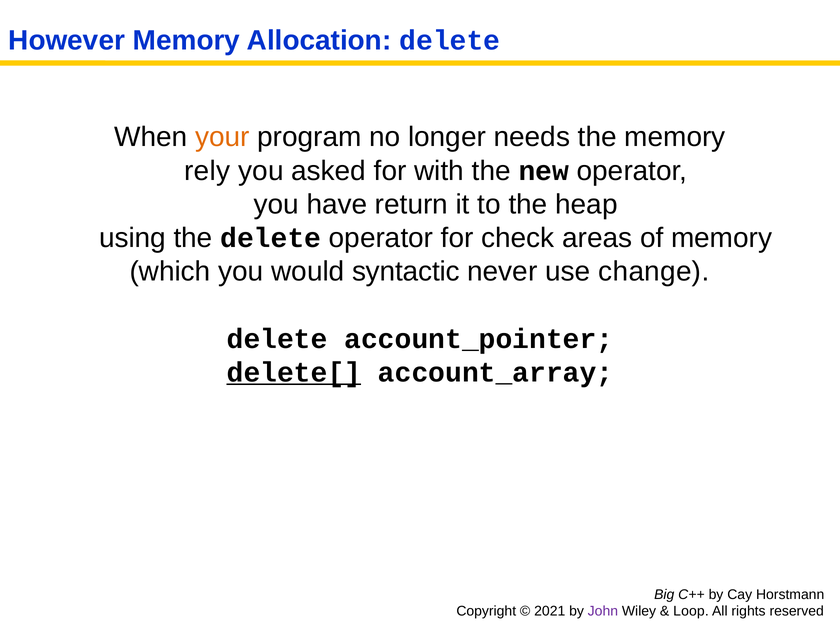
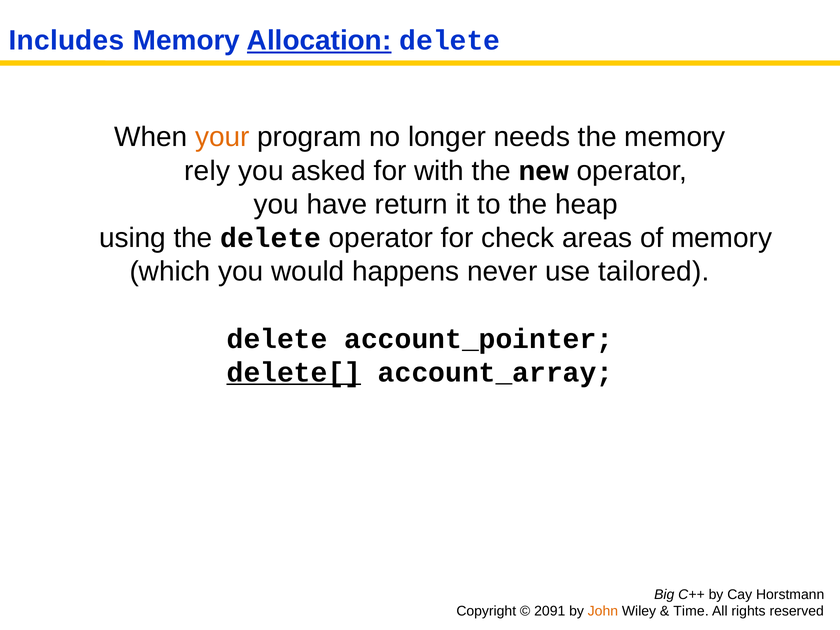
However: However -> Includes
Allocation underline: none -> present
syntactic: syntactic -> happens
change: change -> tailored
2021: 2021 -> 2091
John colour: purple -> orange
Loop: Loop -> Time
